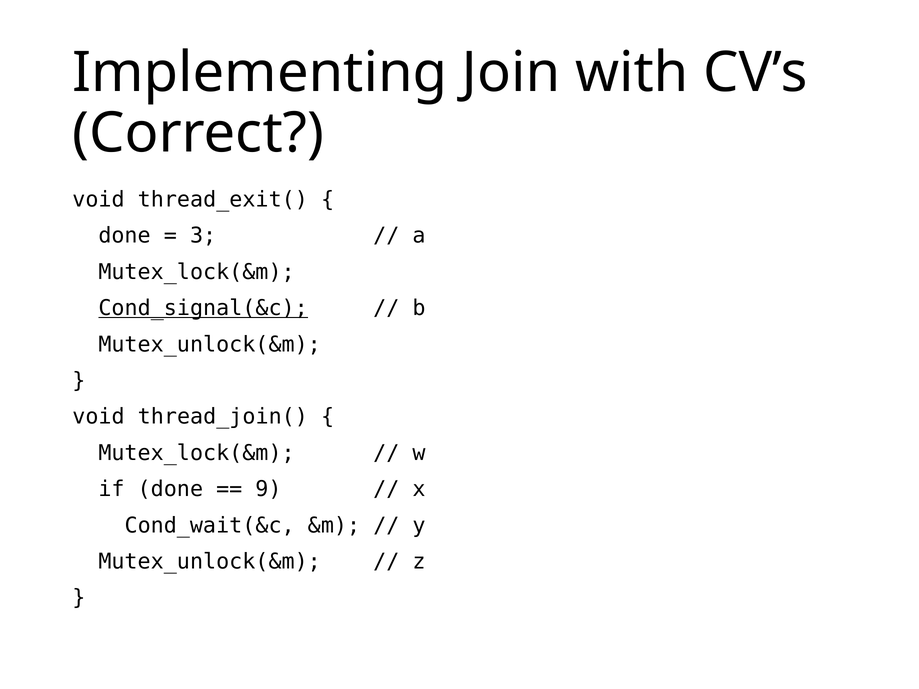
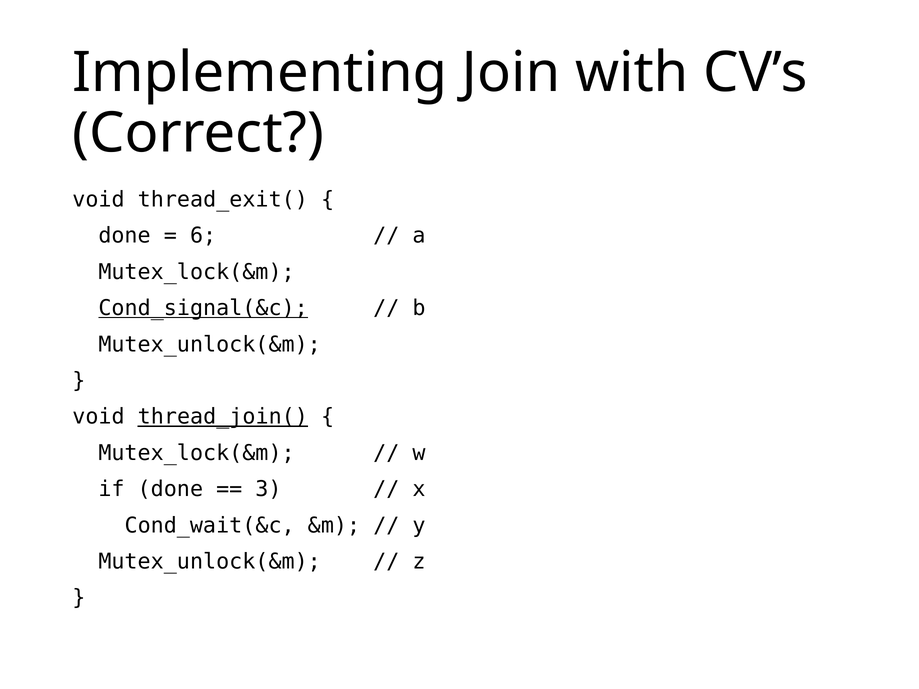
3: 3 -> 6
thread_join( underline: none -> present
9: 9 -> 3
